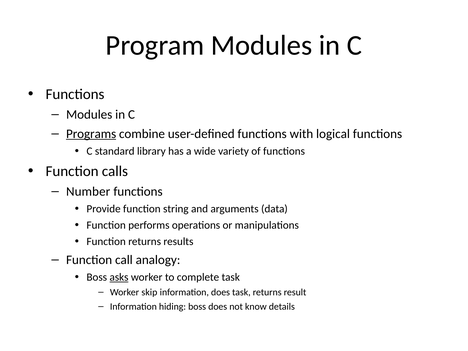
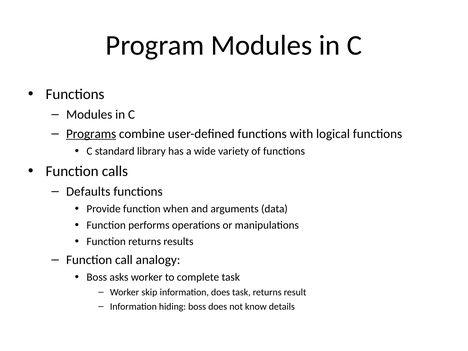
Number: Number -> Defaults
string: string -> when
asks underline: present -> none
